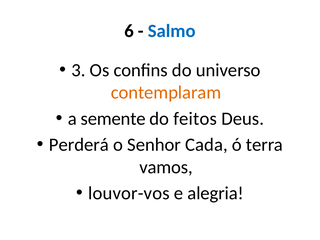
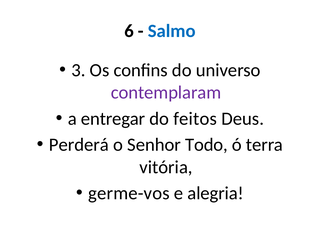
contemplaram colour: orange -> purple
semente: semente -> entregar
Cada: Cada -> Todo
vamos: vamos -> vitória
louvor-vos: louvor-vos -> germe-vos
